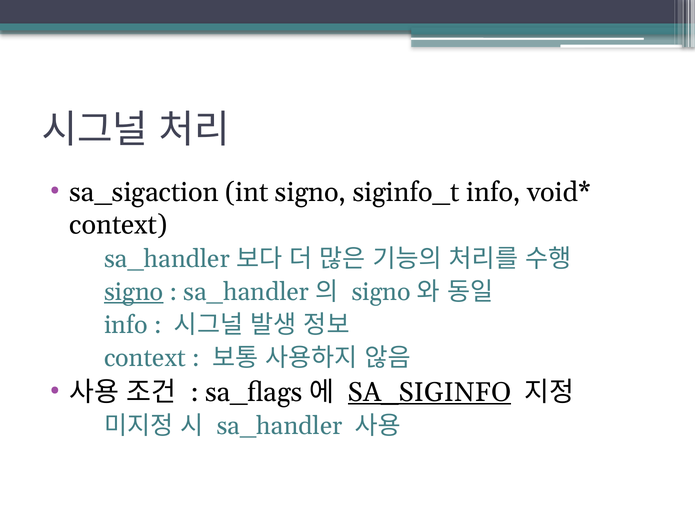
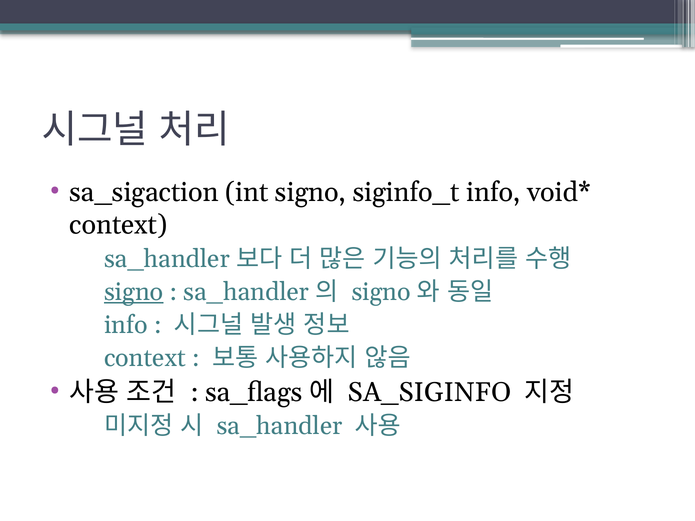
SA_SIGINFO underline: present -> none
